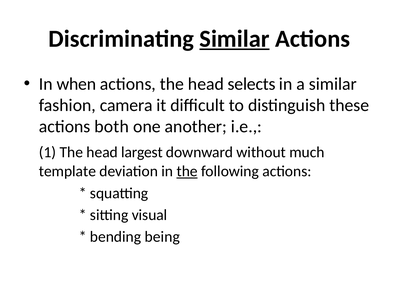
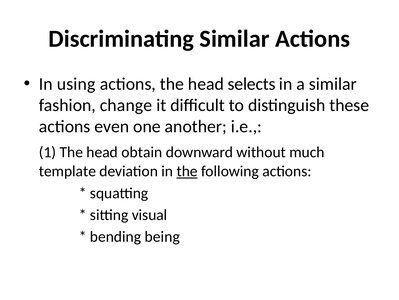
Similar at (234, 39) underline: present -> none
when: when -> using
camera: camera -> change
both: both -> even
largest: largest -> obtain
